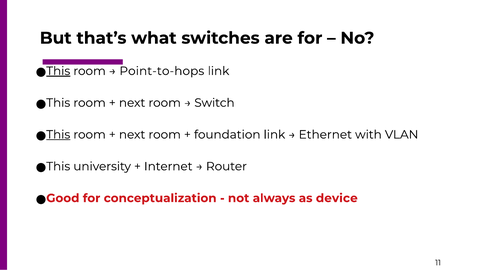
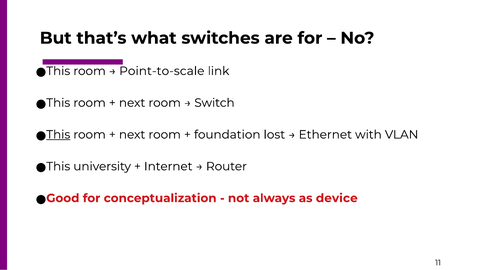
This at (58, 71) underline: present -> none
Point-to-hops: Point-to-hops -> Point-to-scale
foundation link: link -> lost
